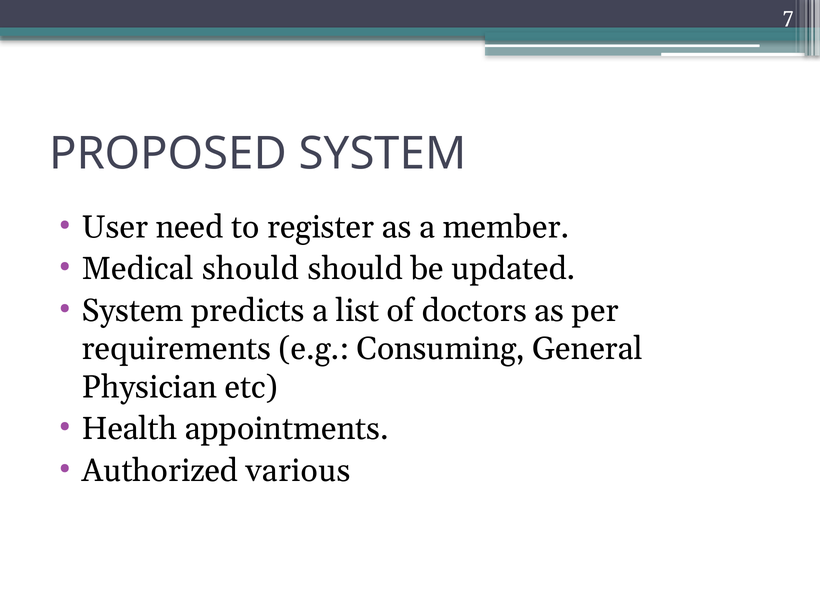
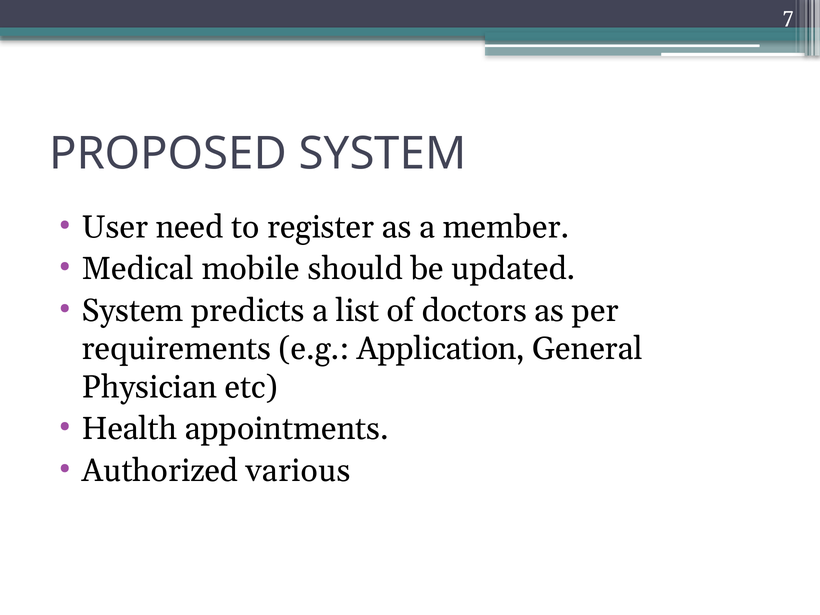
Medical should: should -> mobile
Consuming: Consuming -> Application
